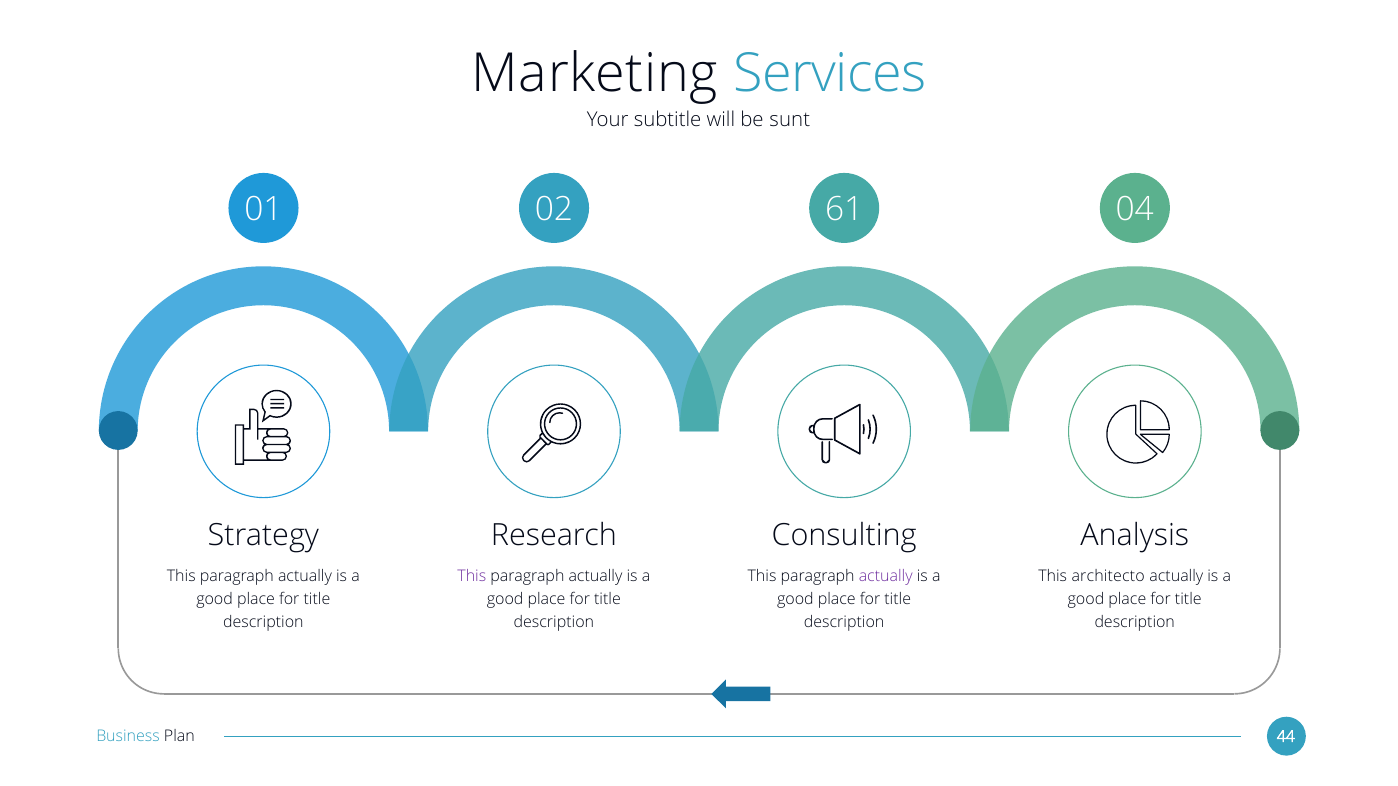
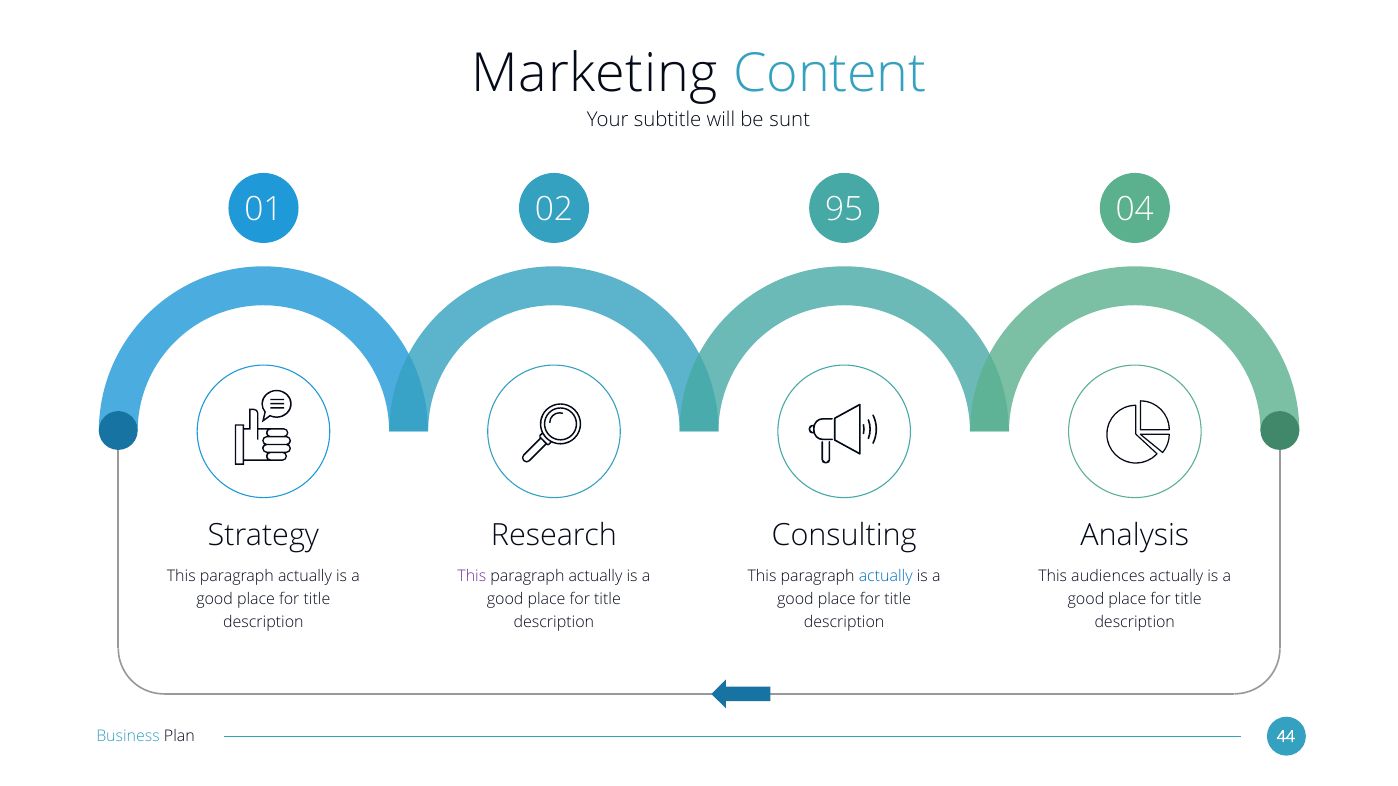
Services: Services -> Content
61: 61 -> 95
actually at (886, 576) colour: purple -> blue
architecto: architecto -> audiences
